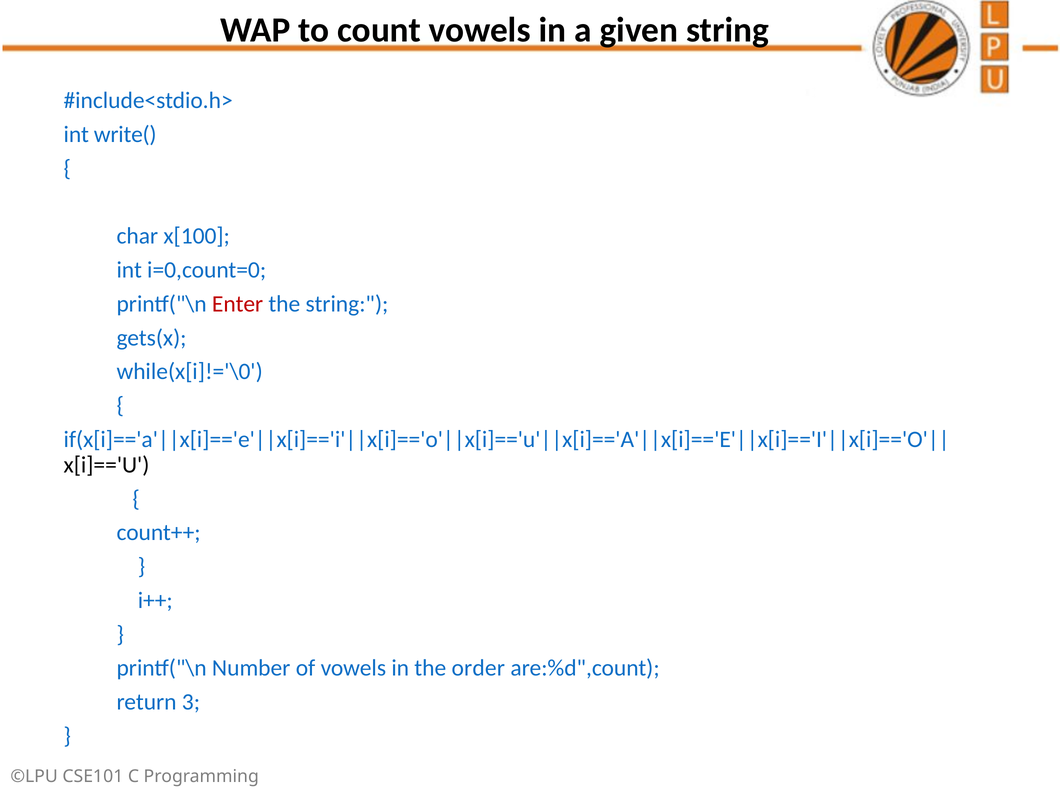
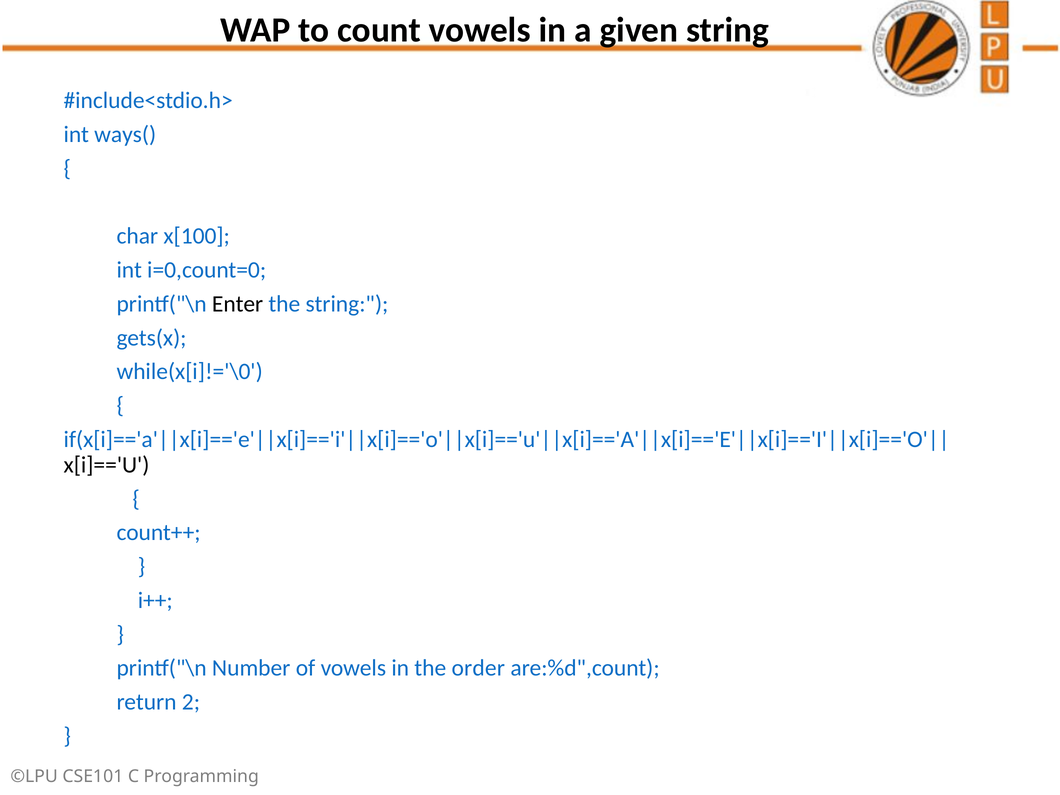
write(: write( -> ways(
Enter colour: red -> black
3: 3 -> 2
